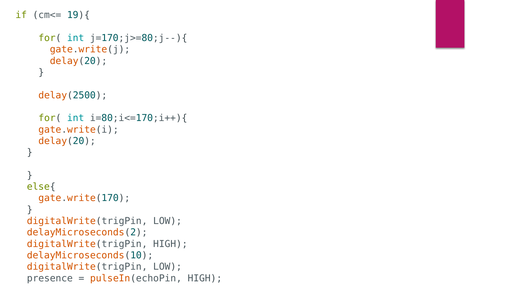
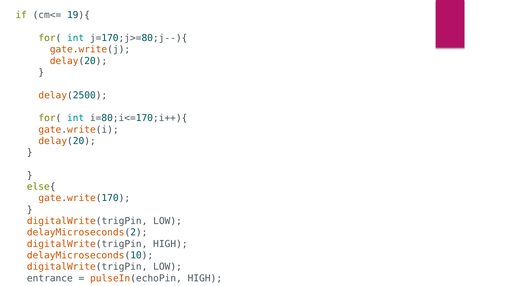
presence: presence -> entrance
